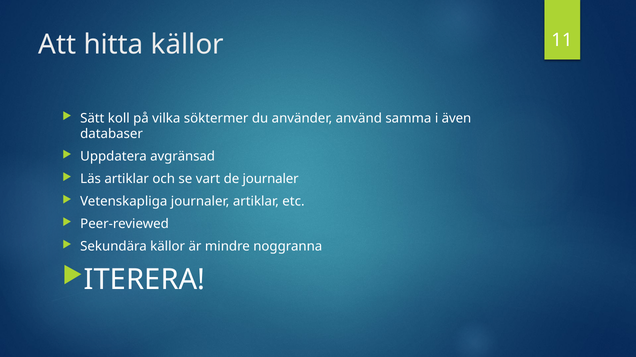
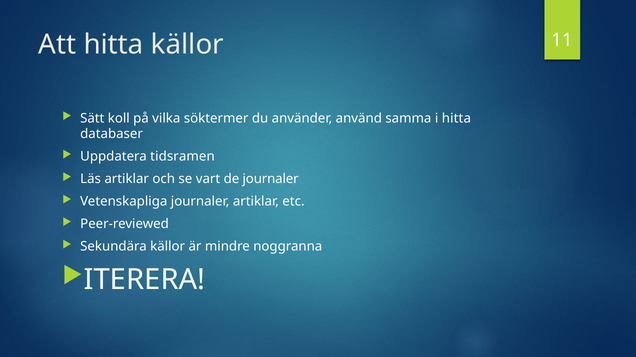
i även: även -> hitta
avgränsad: avgränsad -> tidsramen
